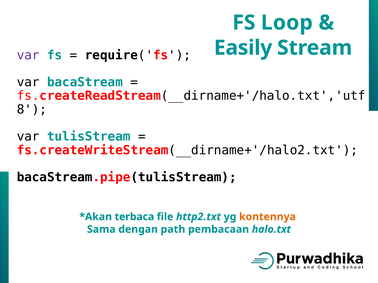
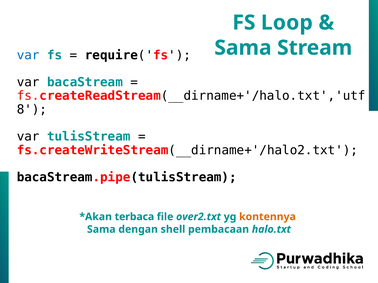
Easily at (243, 48): Easily -> Sama
var at (28, 55) colour: purple -> blue
http2.txt: http2.txt -> over2.txt
path: path -> shell
